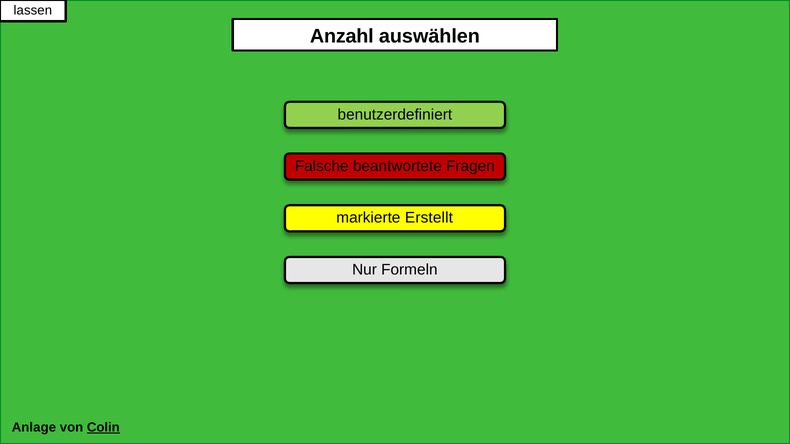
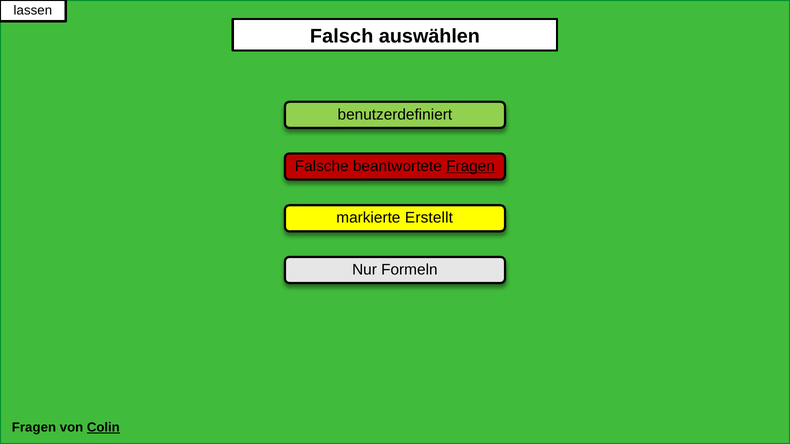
Anzahl: Anzahl -> Falsch
Fragen at (470, 166) underline: none -> present
Anlage at (34, 428): Anlage -> Fragen
